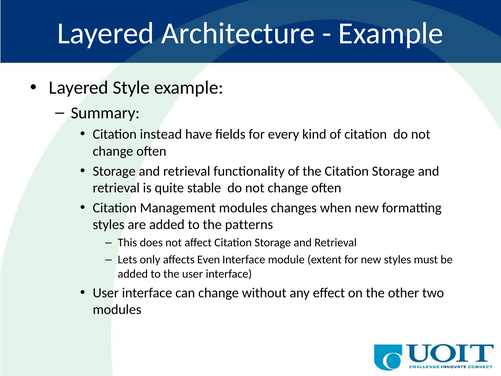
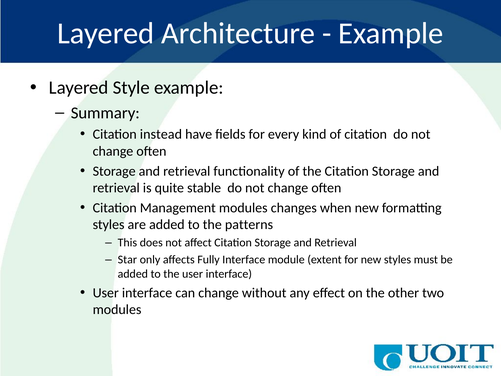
Lets: Lets -> Star
Even: Even -> Fully
